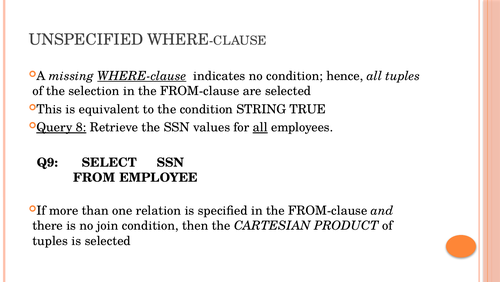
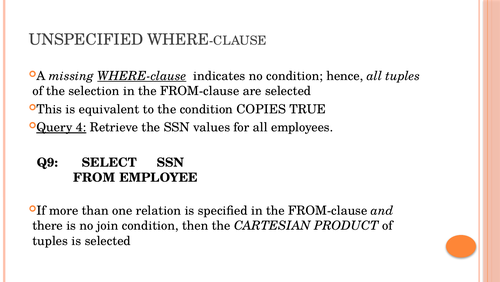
STRING: STRING -> COPIES
8: 8 -> 4
all at (260, 127) underline: present -> none
